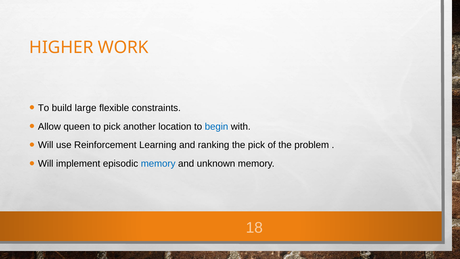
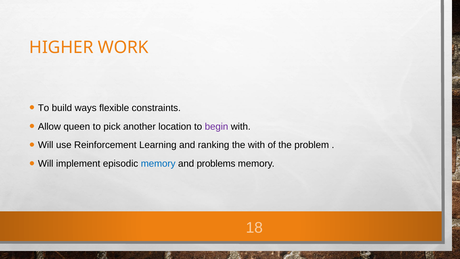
large: large -> ways
begin colour: blue -> purple
the pick: pick -> with
unknown: unknown -> problems
